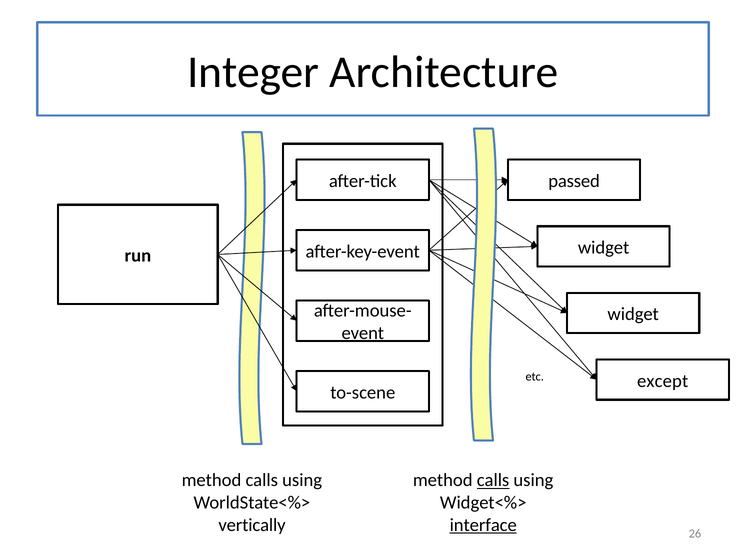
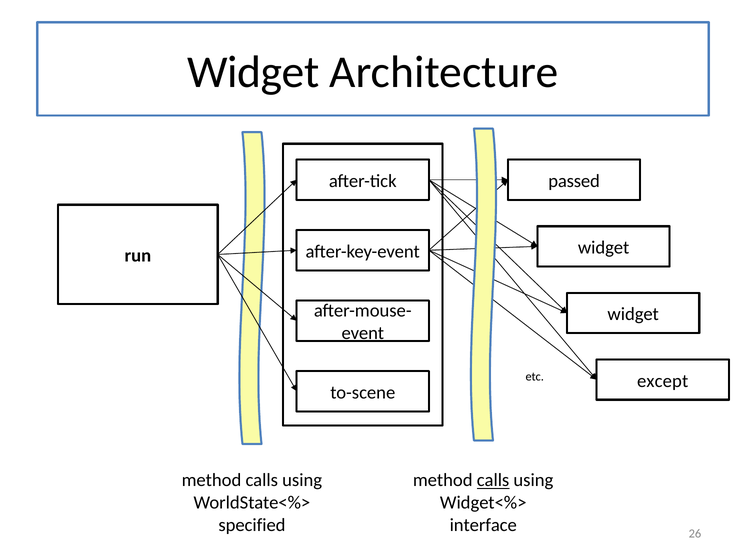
Integer at (253, 72): Integer -> Widget
vertically: vertically -> specified
interface underline: present -> none
